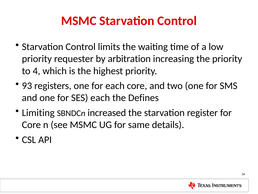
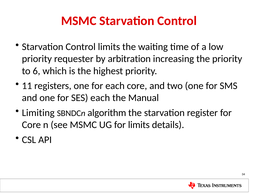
4: 4 -> 6
93: 93 -> 11
Defines: Defines -> Manual
increased: increased -> algorithm
for same: same -> limits
